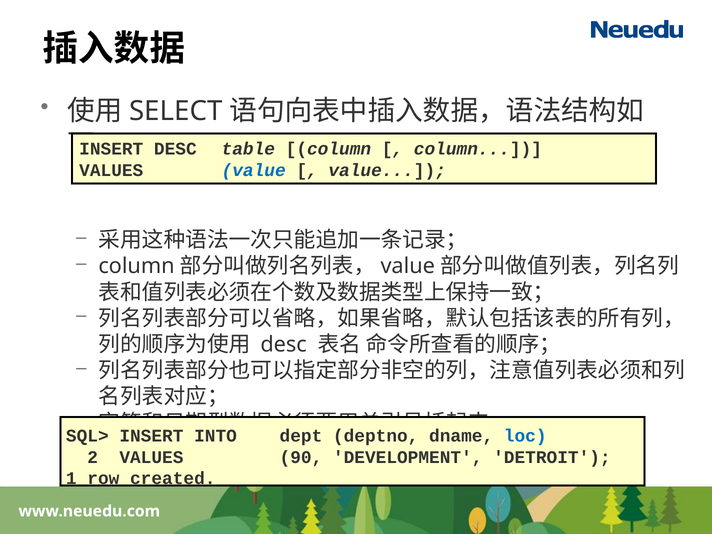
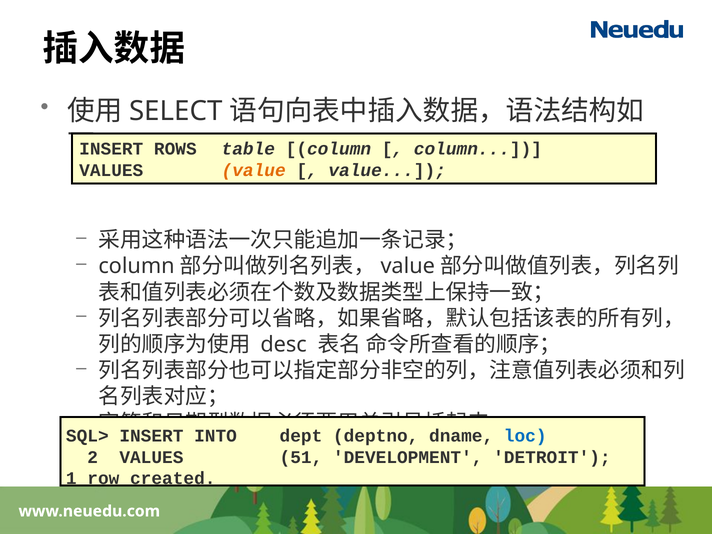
DESC at (175, 149): DESC -> ROWS
value at (254, 170) colour: blue -> orange
90: 90 -> 51
